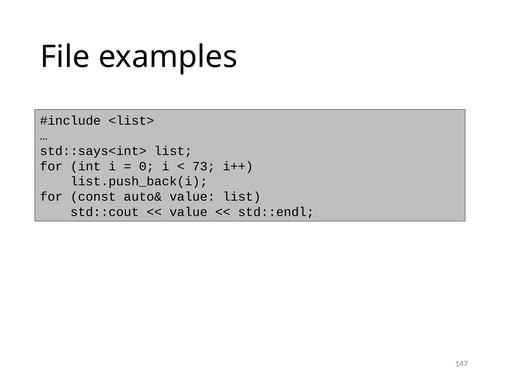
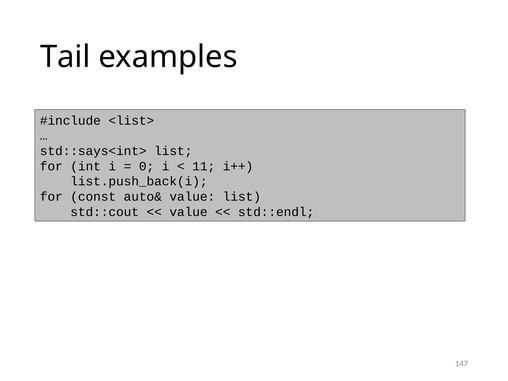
File: File -> Tail
73: 73 -> 11
